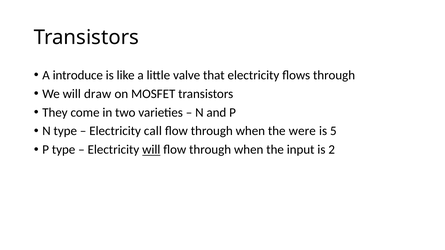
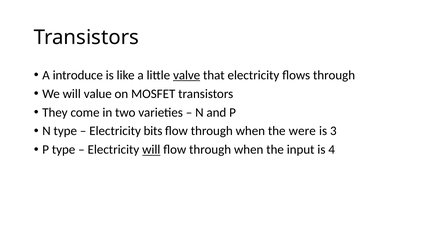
valve underline: none -> present
draw: draw -> value
call: call -> bits
5: 5 -> 3
2: 2 -> 4
